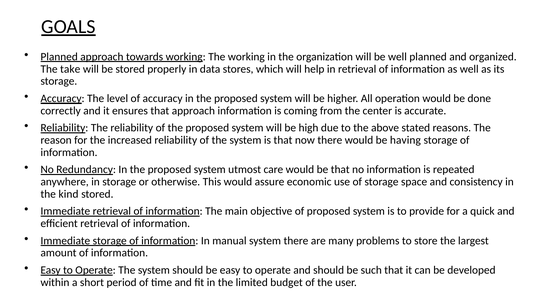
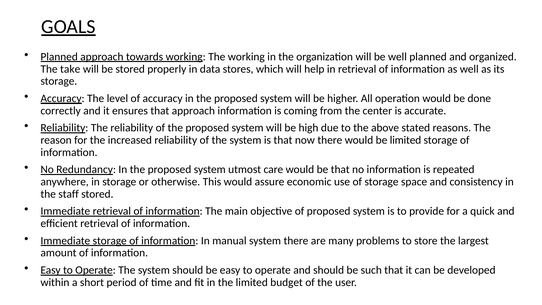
be having: having -> limited
kind: kind -> staff
